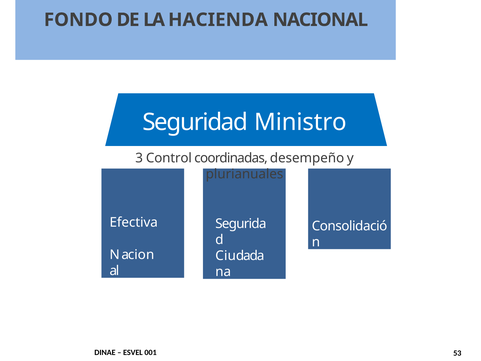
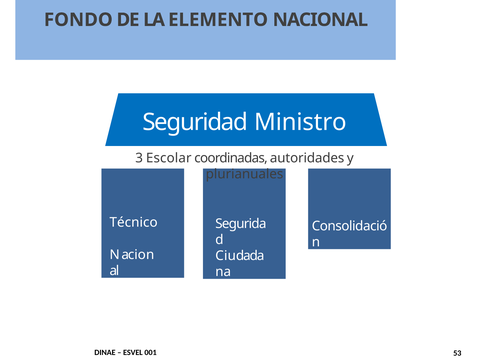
HACIENDA: HACIENDA -> ELEMENTO
Control: Control -> Escolar
desempeño: desempeño -> autoridades
Efectiva: Efectiva -> Técnico
